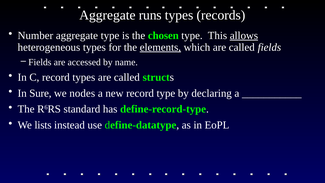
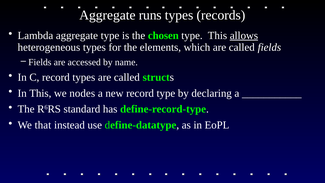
Number: Number -> Lambda
elements underline: present -> none
In Sure: Sure -> This
lists: lists -> that
